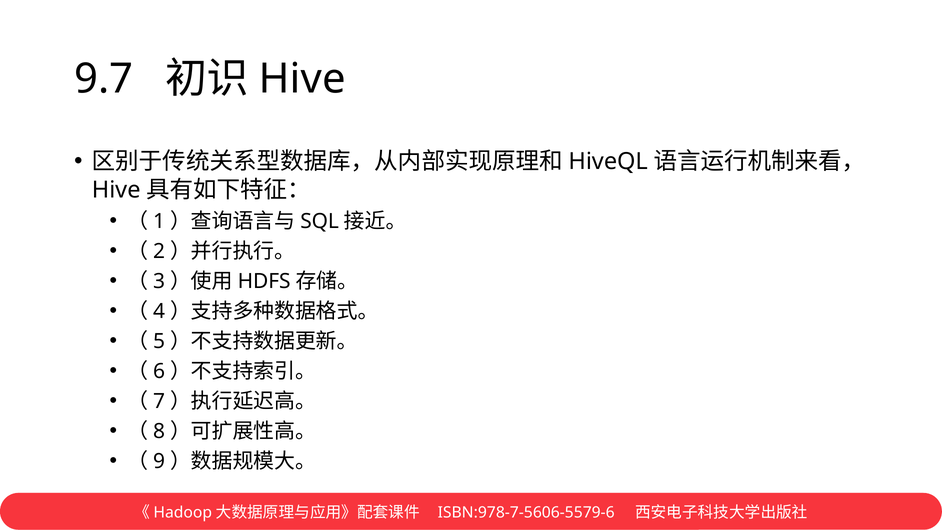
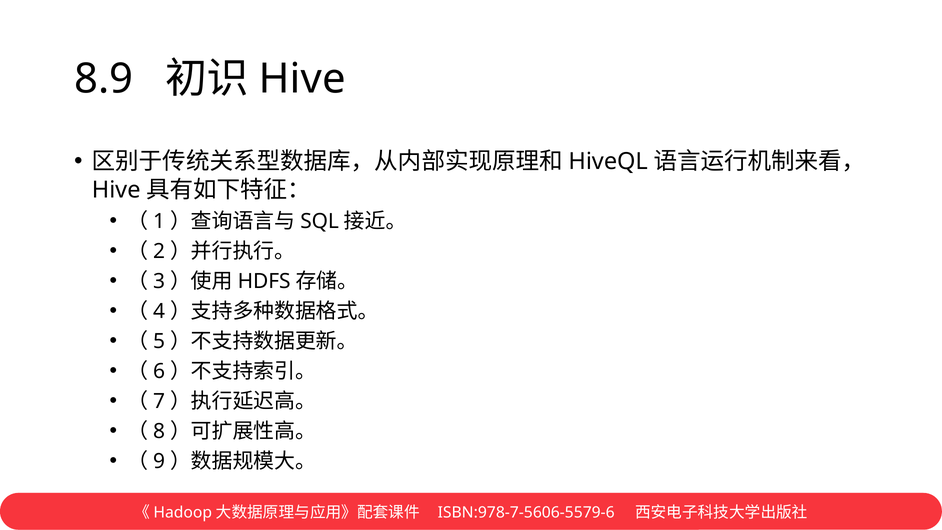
9.7: 9.7 -> 8.9
